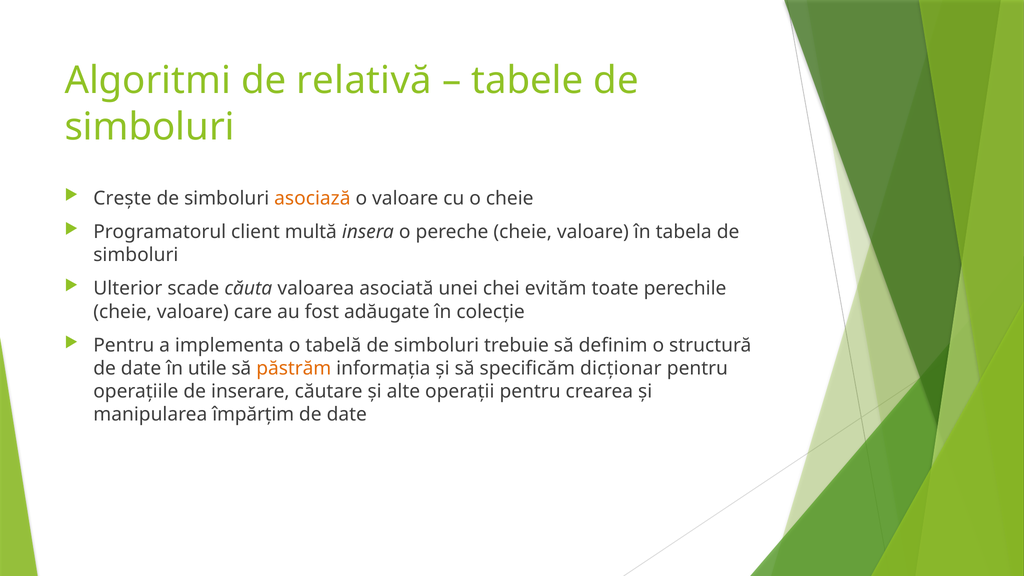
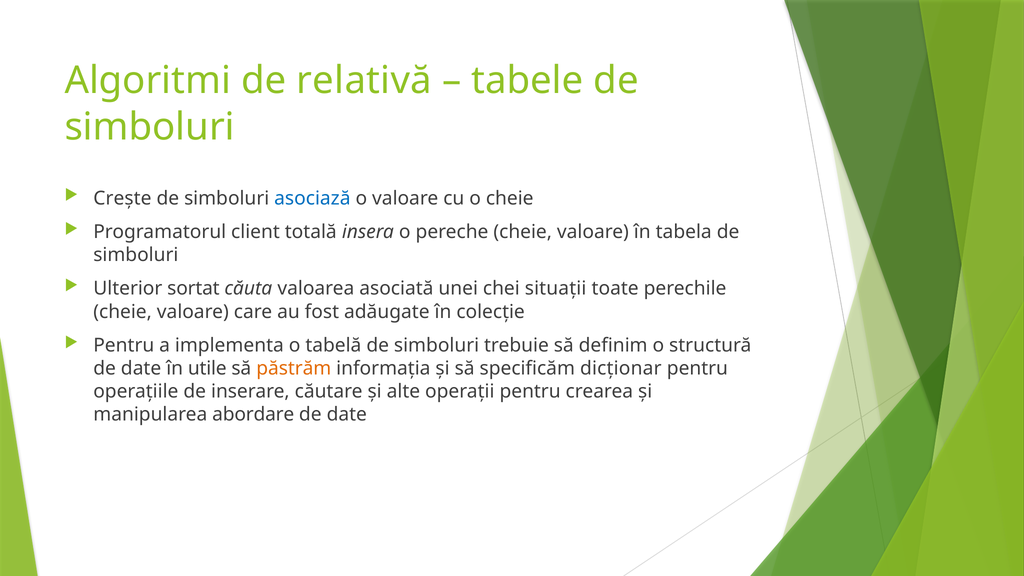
asociază colour: orange -> blue
multă: multă -> totală
scade: scade -> sortat
evităm: evităm -> situații
împărțim: împărțim -> abordare
